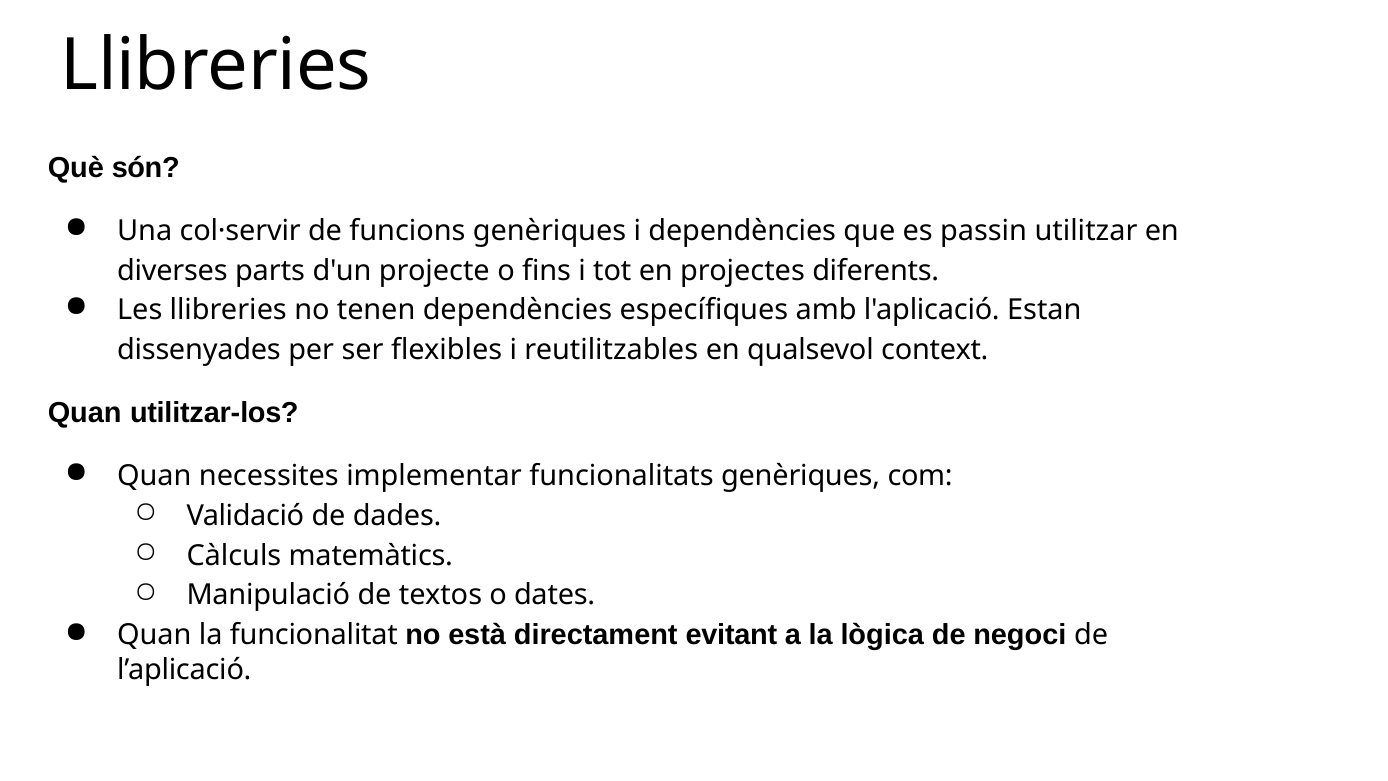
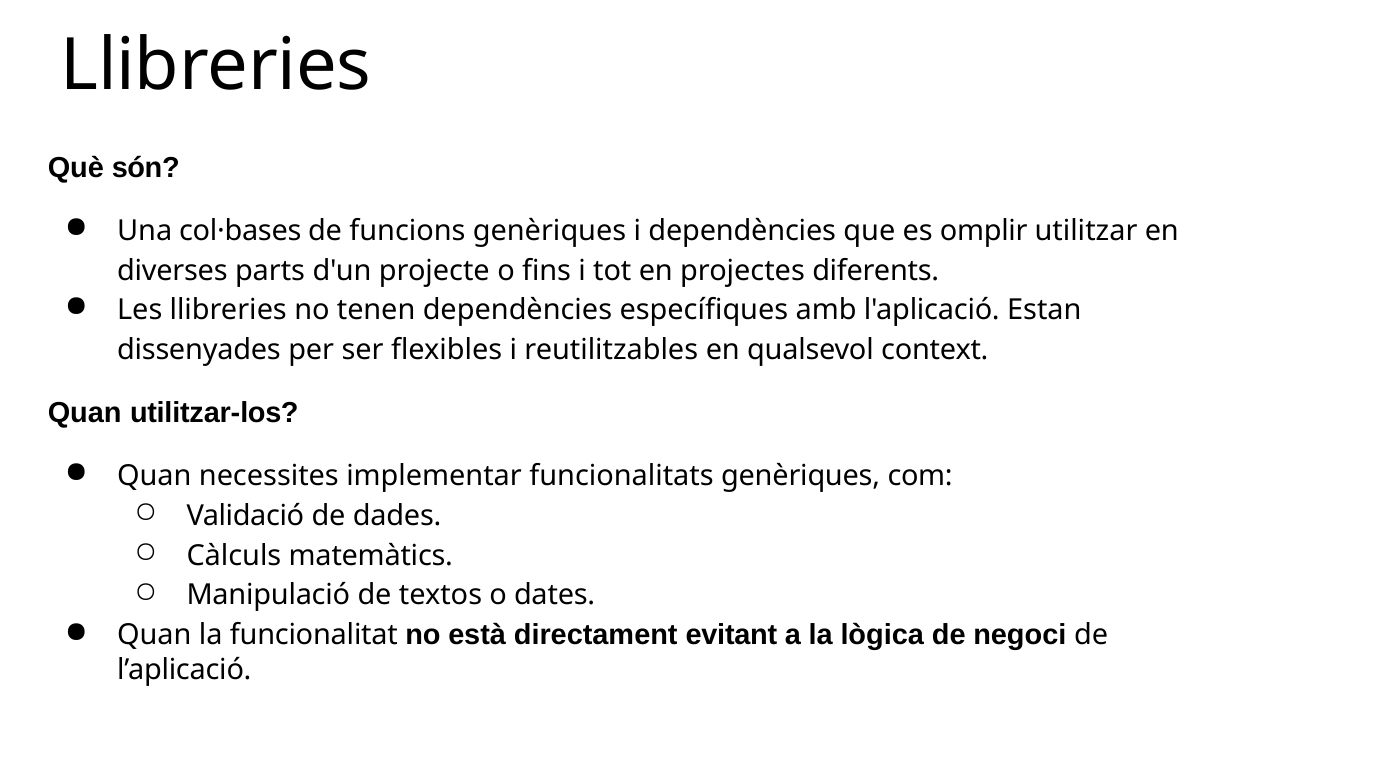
col·servir: col·servir -> col·bases
passin: passin -> omplir
